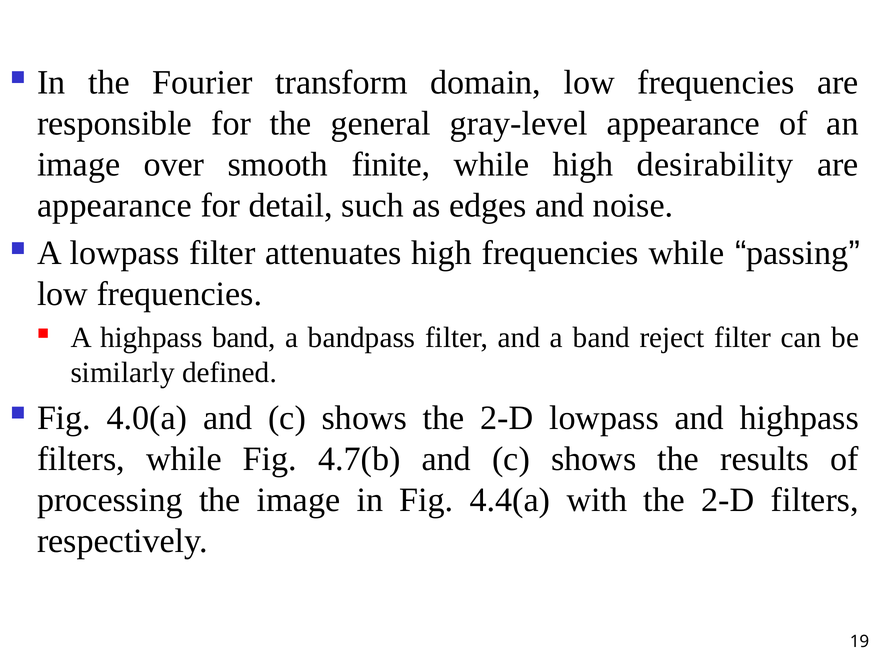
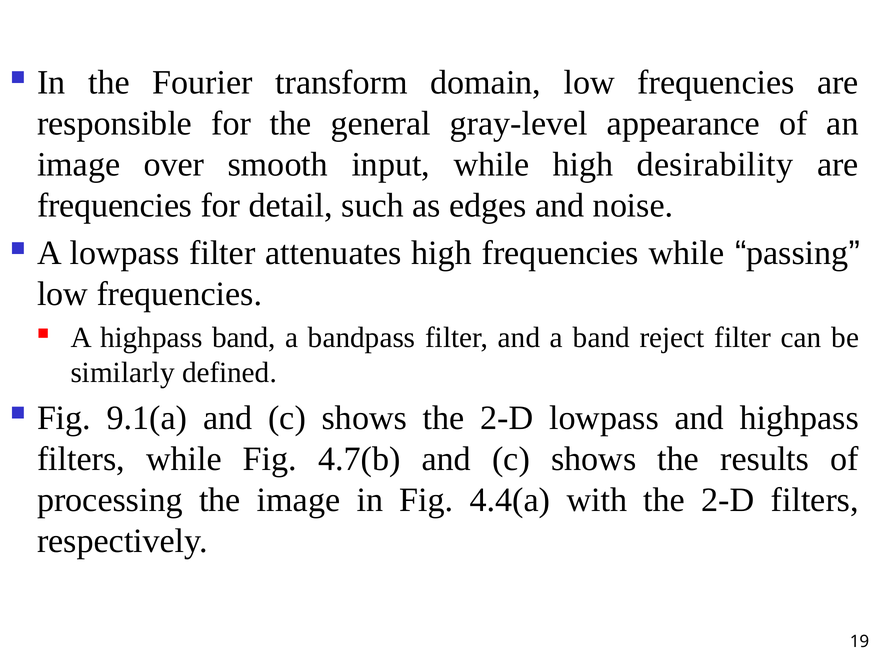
finite: finite -> input
appearance at (114, 205): appearance -> frequencies
4.0(a: 4.0(a -> 9.1(a
